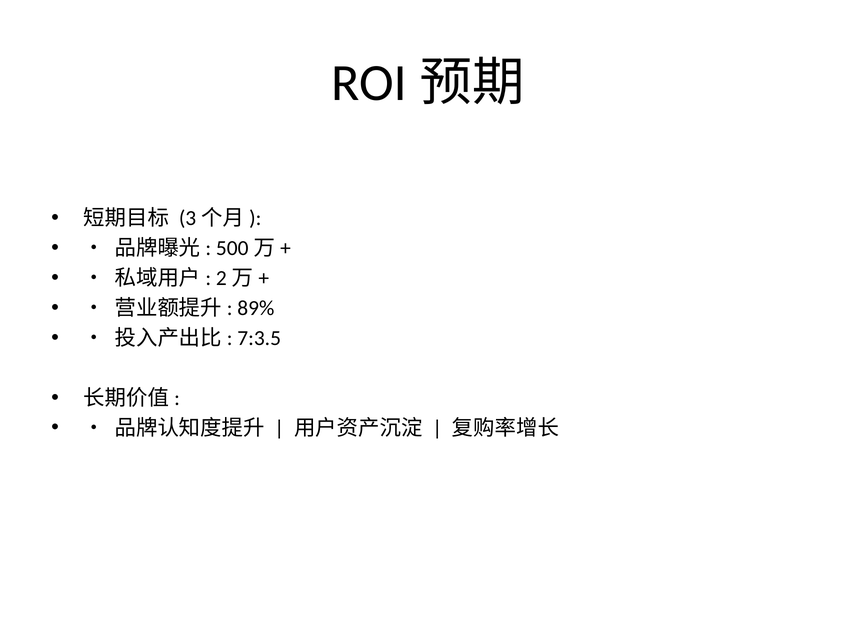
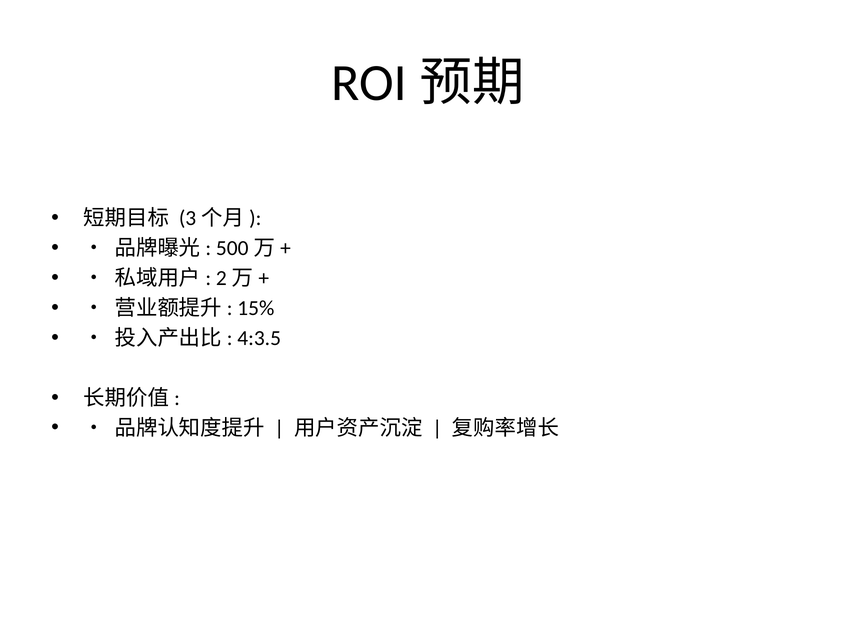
89%: 89% -> 15%
7:3.5: 7:3.5 -> 4:3.5
